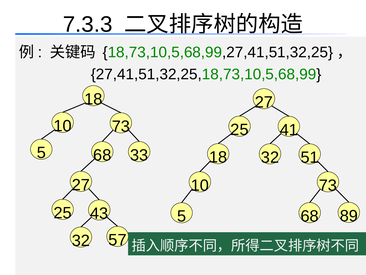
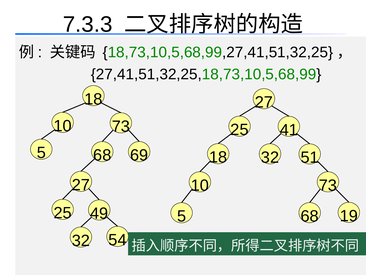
33: 33 -> 69
43: 43 -> 49
89: 89 -> 19
57: 57 -> 54
